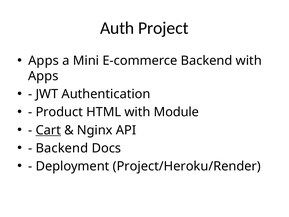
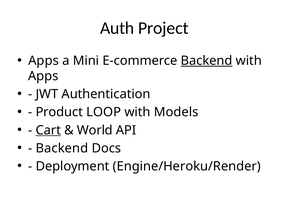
Backend at (207, 61) underline: none -> present
HTML: HTML -> LOOP
Module: Module -> Models
Nginx: Nginx -> World
Project/Heroku/Render: Project/Heroku/Render -> Engine/Heroku/Render
